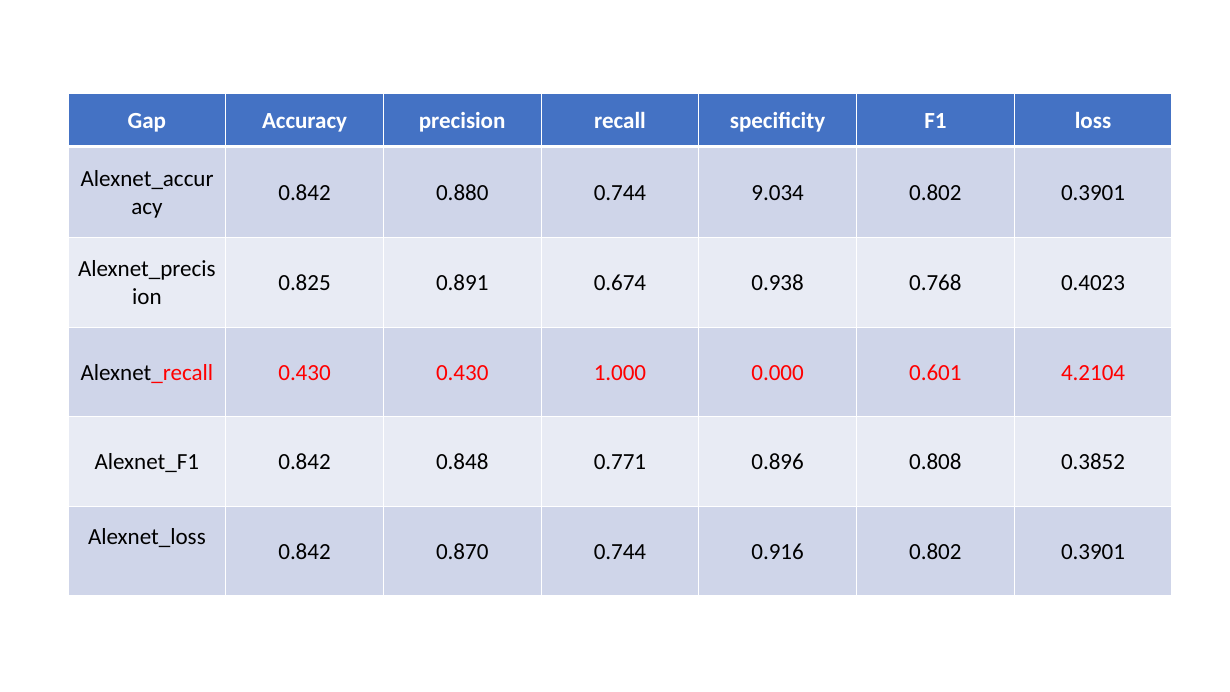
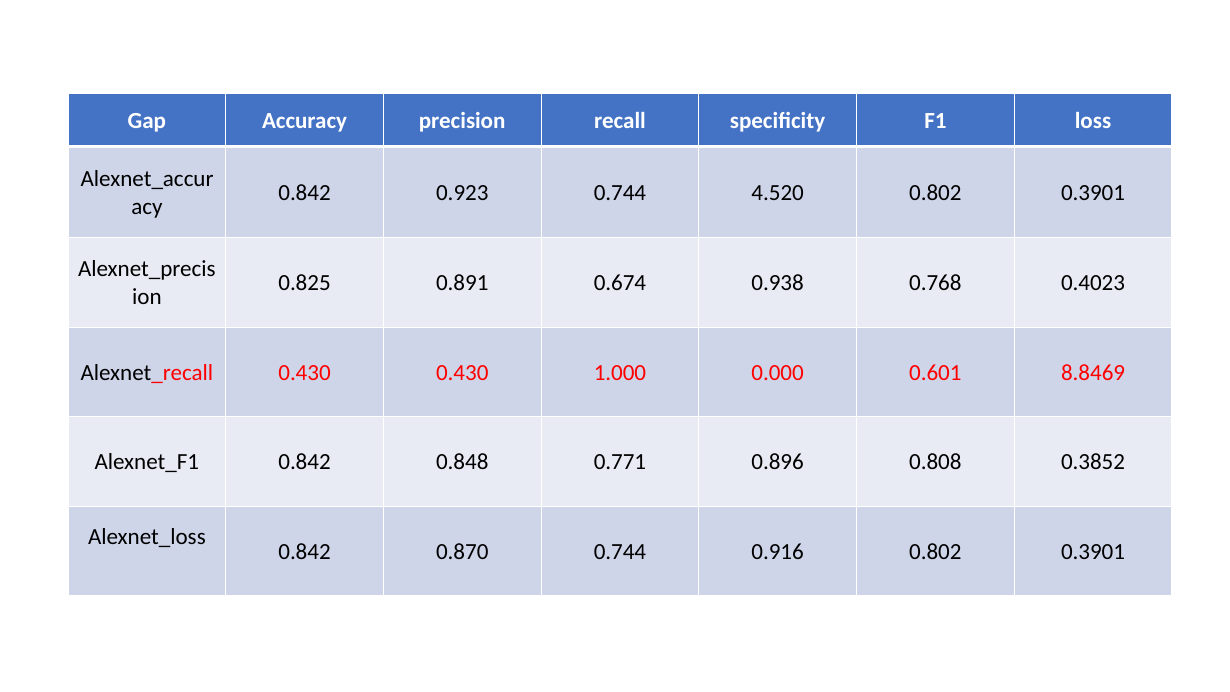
0.880: 0.880 -> 0.923
9.034: 9.034 -> 4.520
4.2104: 4.2104 -> 8.8469
